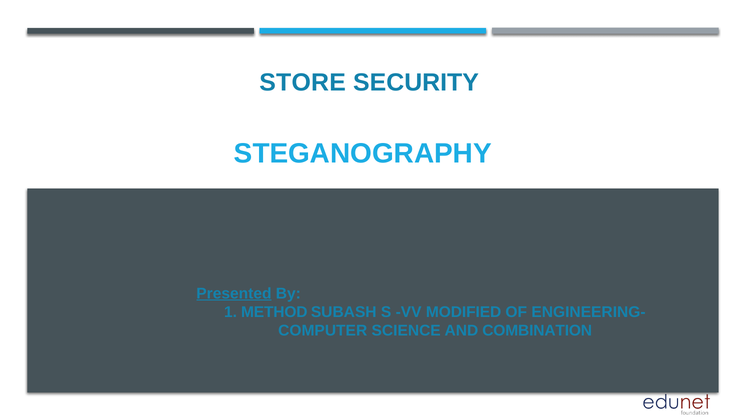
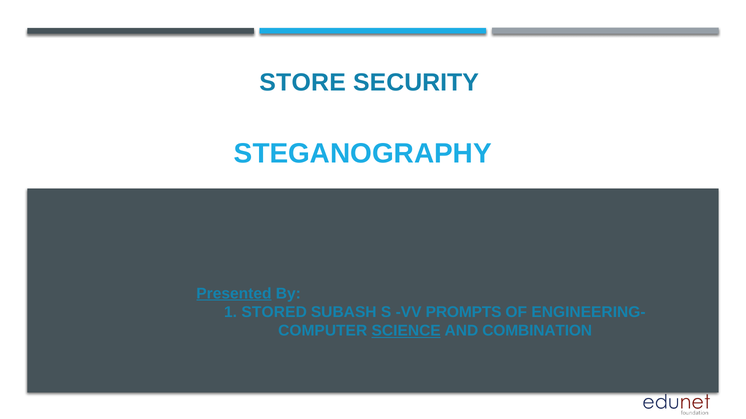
METHOD: METHOD -> STORED
MODIFIED: MODIFIED -> PROMPTS
SCIENCE underline: none -> present
